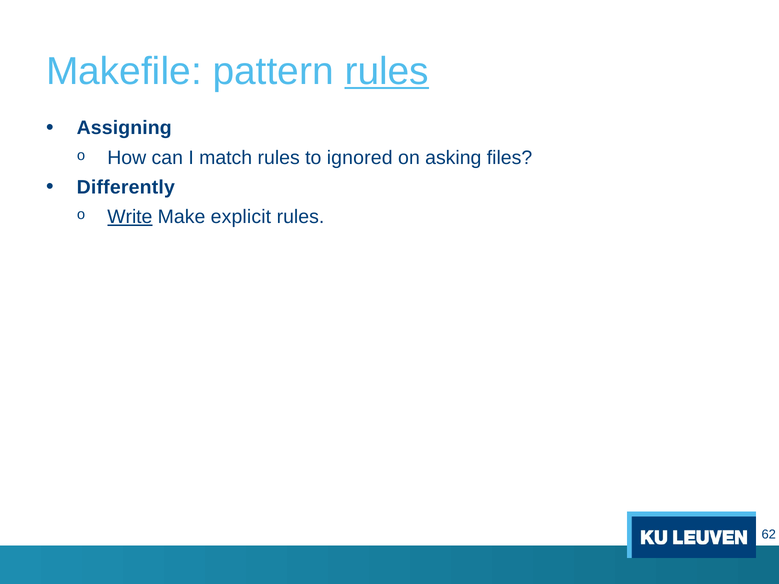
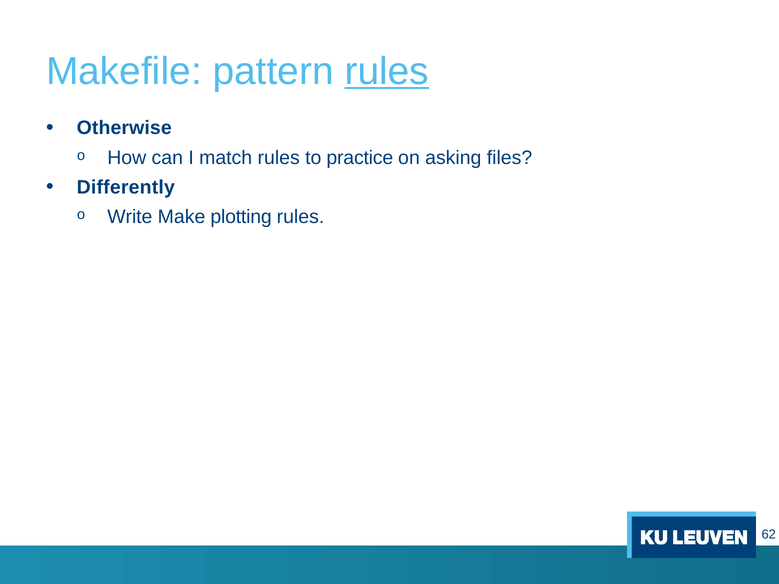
Assigning: Assigning -> Otherwise
ignored: ignored -> practice
Write underline: present -> none
explicit: explicit -> plotting
